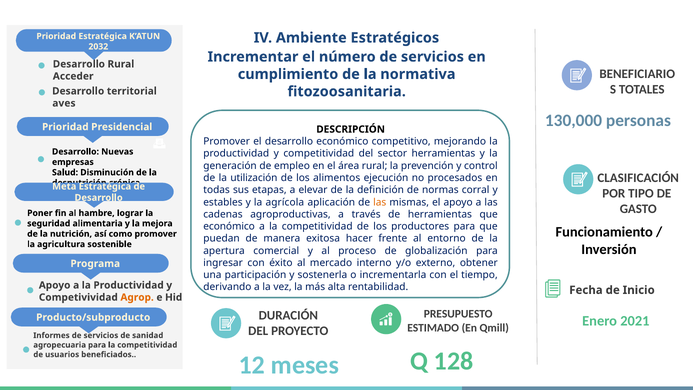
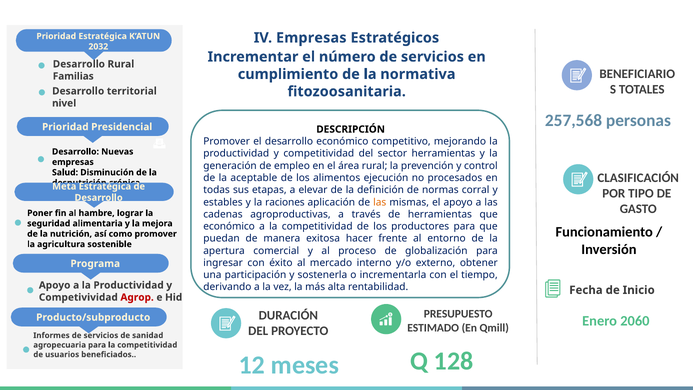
IV Ambiente: Ambiente -> Empresas
Acceder: Acceder -> Familias
aves: aves -> nivel
130,000: 130,000 -> 257,568
utilización: utilización -> aceptable
agrícola: agrícola -> raciones
Agrop colour: orange -> red
2021: 2021 -> 2060
